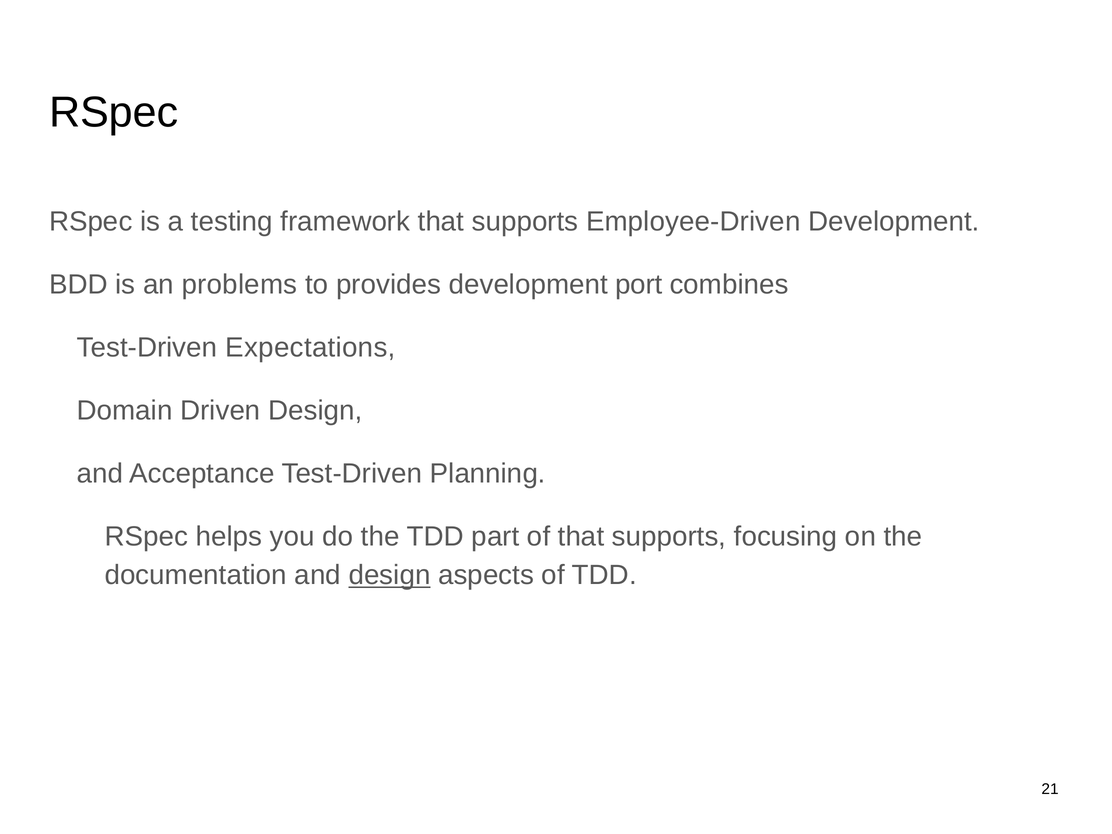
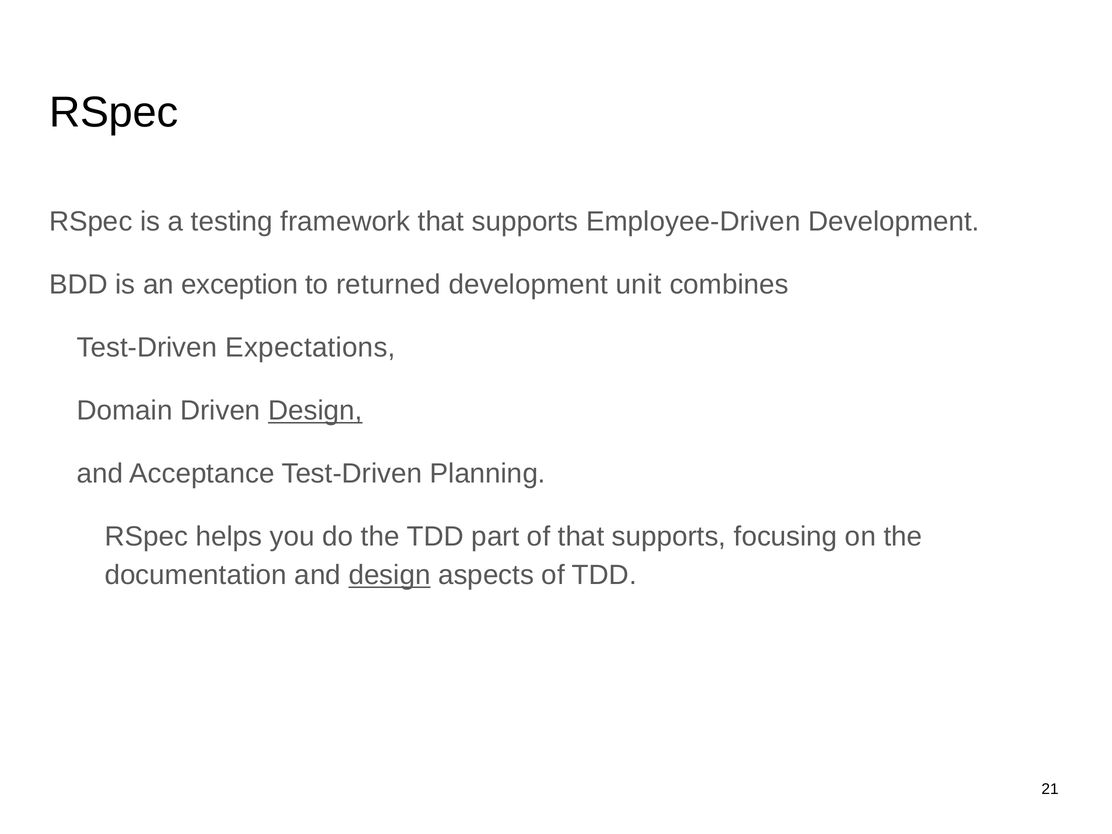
problems: problems -> exception
provides: provides -> returned
port: port -> unit
Design at (315, 411) underline: none -> present
